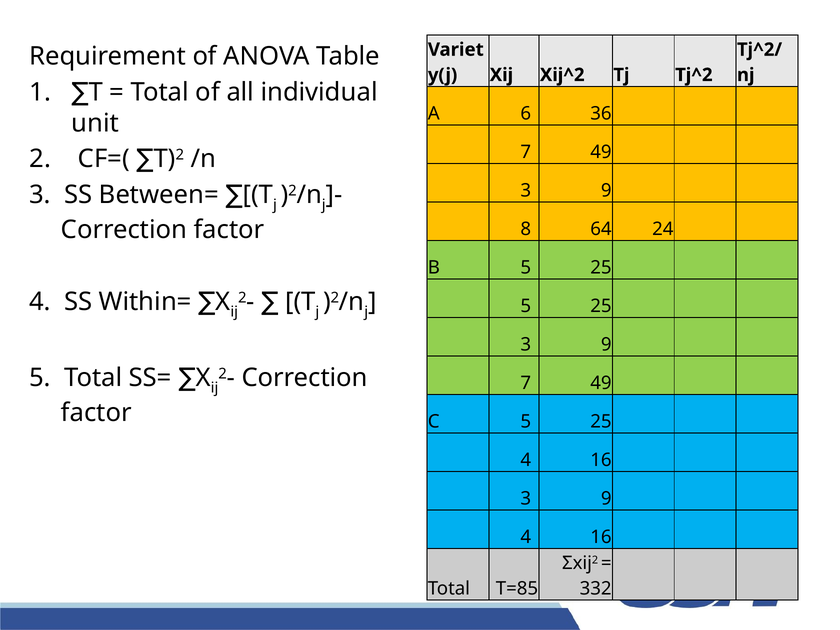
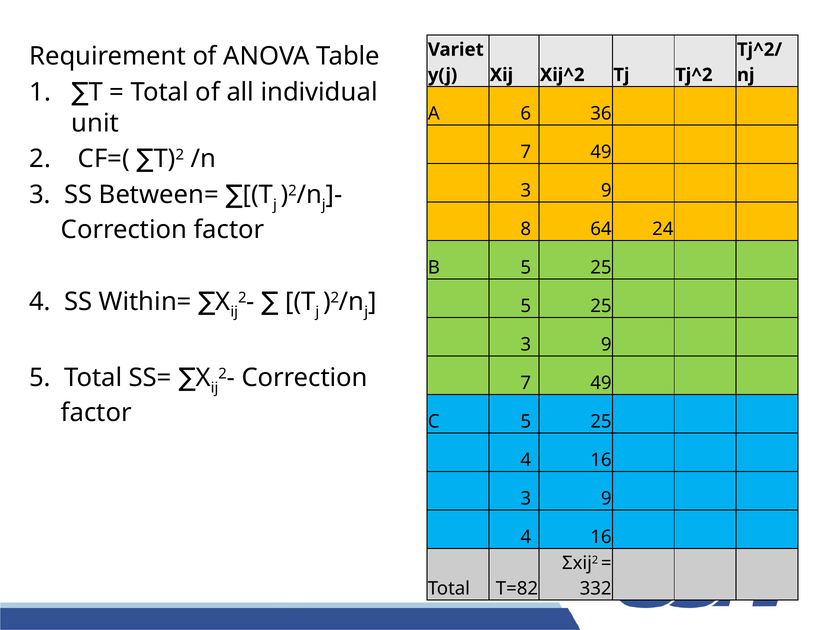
T=85: T=85 -> T=82
